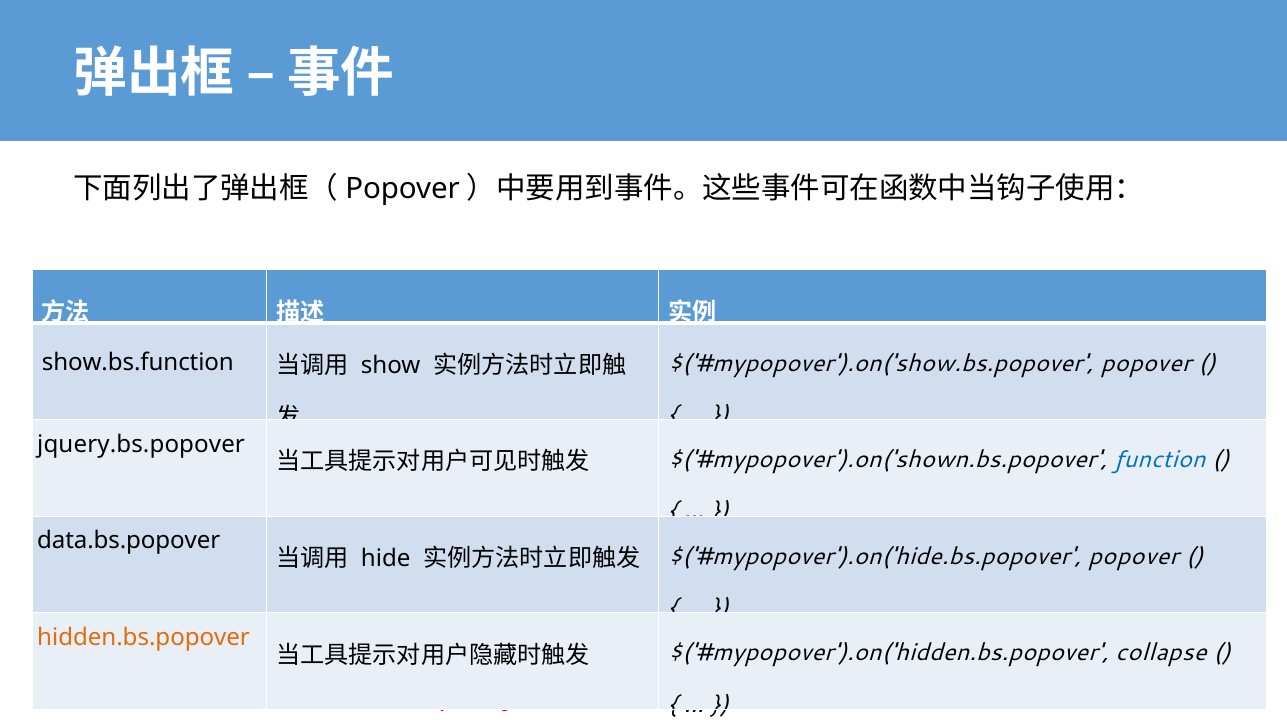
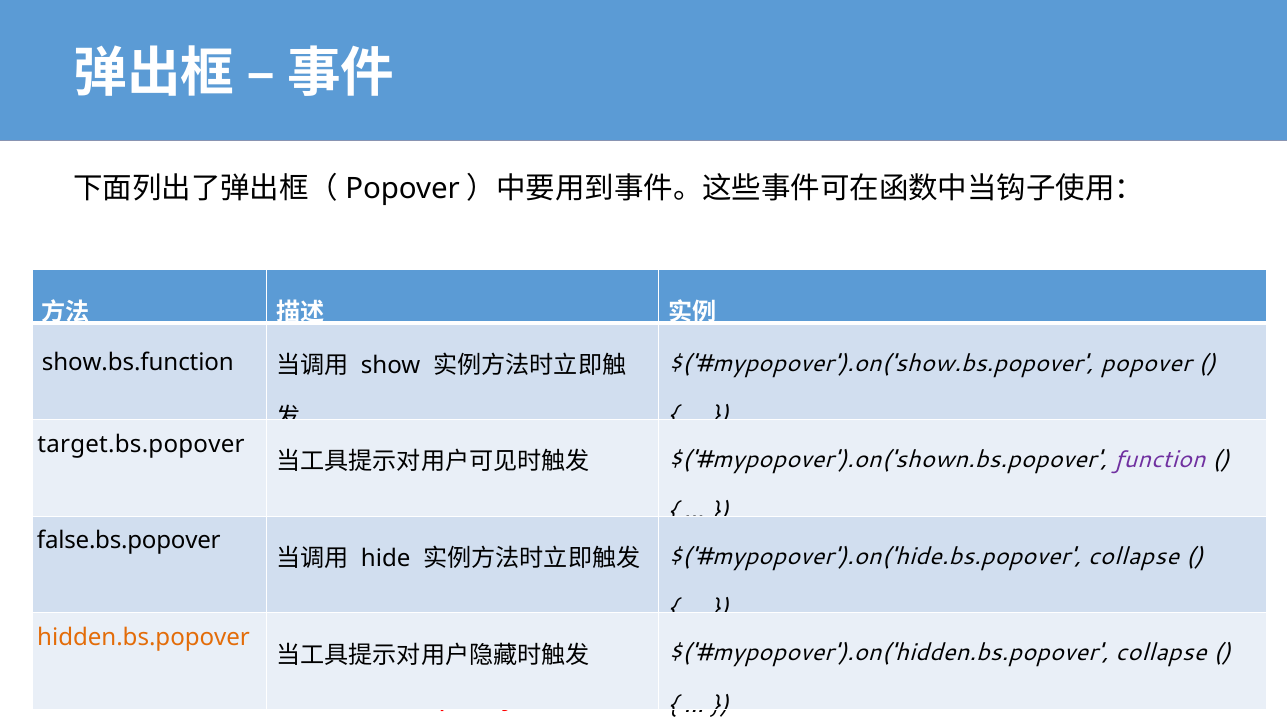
jquery.bs.popover: jquery.bs.popover -> target.bs.popover
function colour: blue -> purple
data.bs.popover: data.bs.popover -> false.bs.popover
popover at (1134, 556): popover -> collapse
